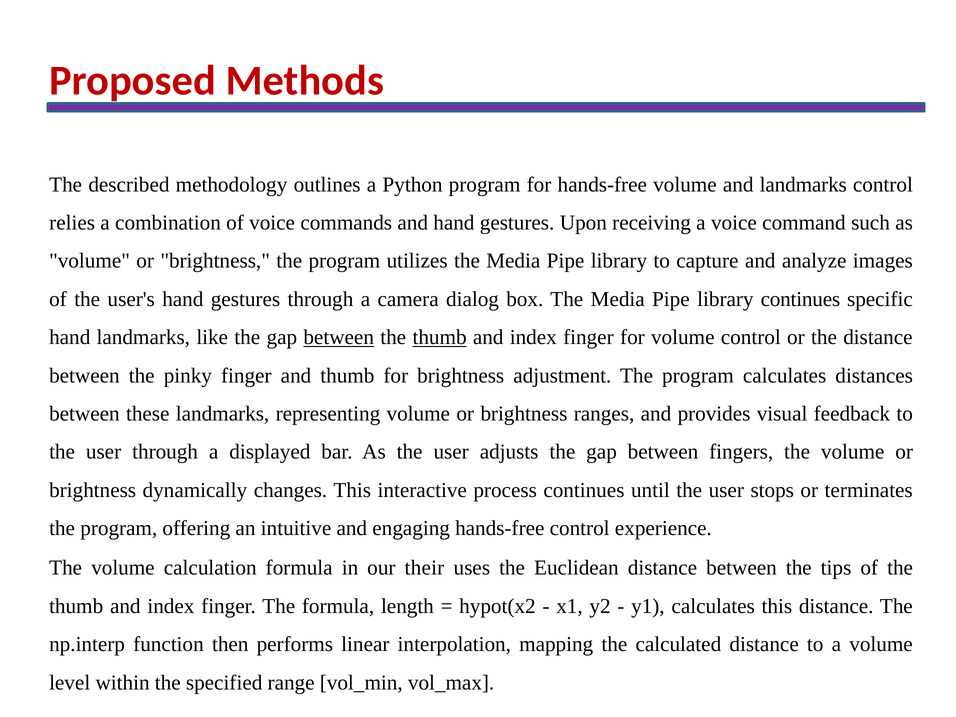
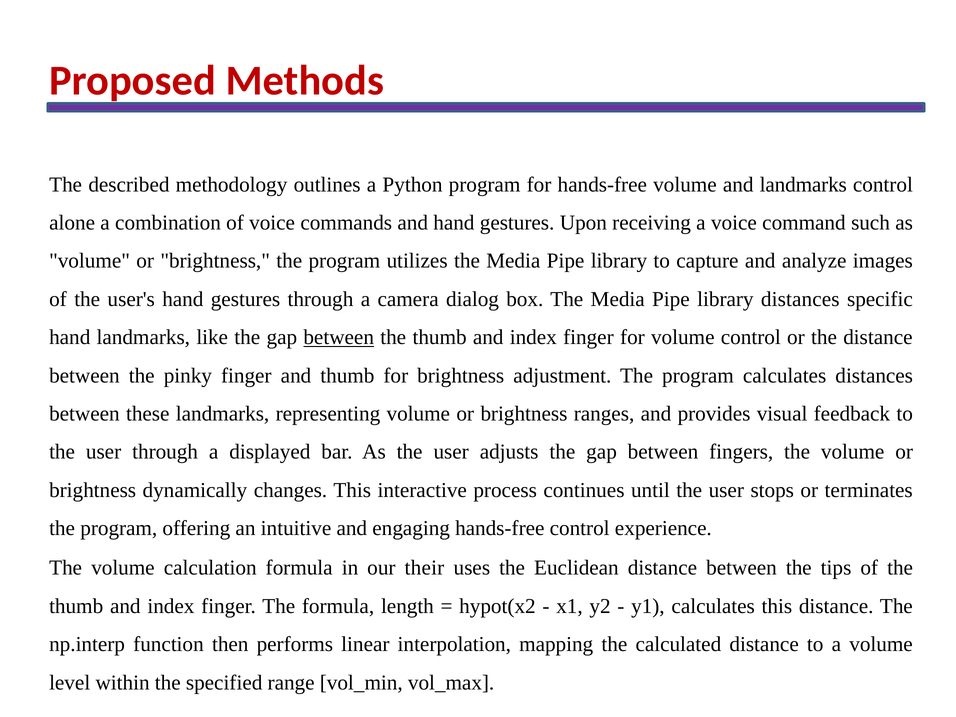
relies: relies -> alone
library continues: continues -> distances
thumb at (440, 337) underline: present -> none
